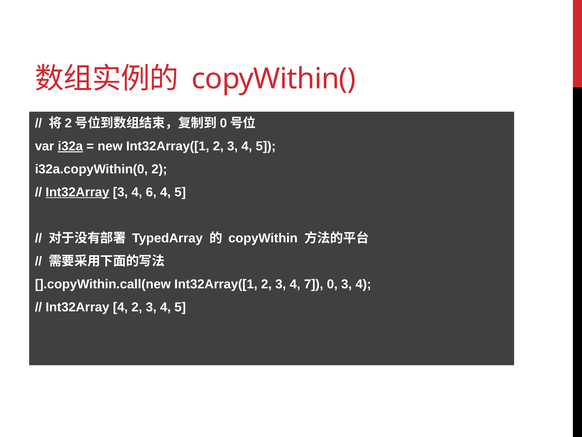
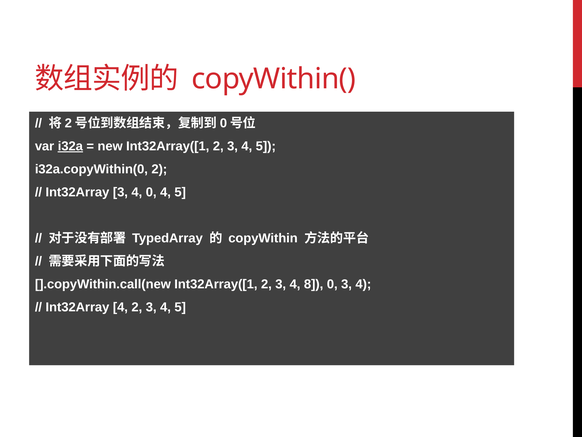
Int32Array at (77, 192) underline: present -> none
4 6: 6 -> 0
7: 7 -> 8
